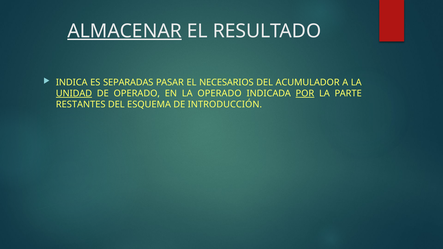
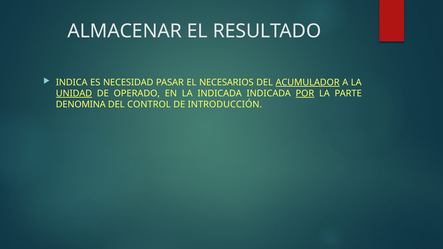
ALMACENAR underline: present -> none
SEPARADAS: SEPARADAS -> NECESIDAD
ACUMULADOR underline: none -> present
LA OPERADO: OPERADO -> INDICADA
RESTANTES: RESTANTES -> DENOMINA
ESQUEMA: ESQUEMA -> CONTROL
